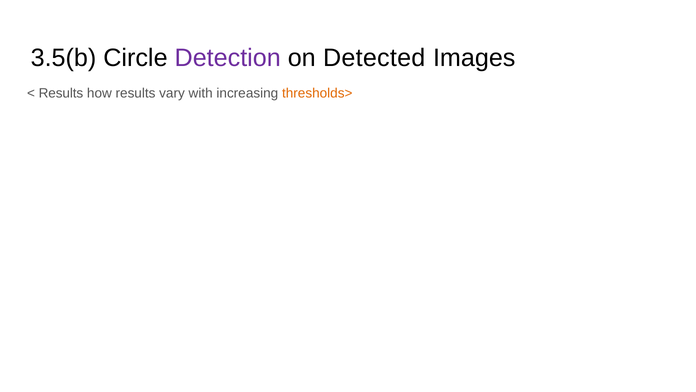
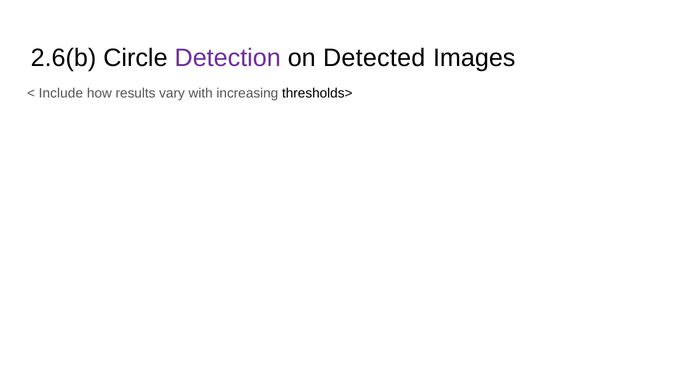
3.5(b: 3.5(b -> 2.6(b
Results at (61, 93): Results -> Include
thresholds> colour: orange -> black
